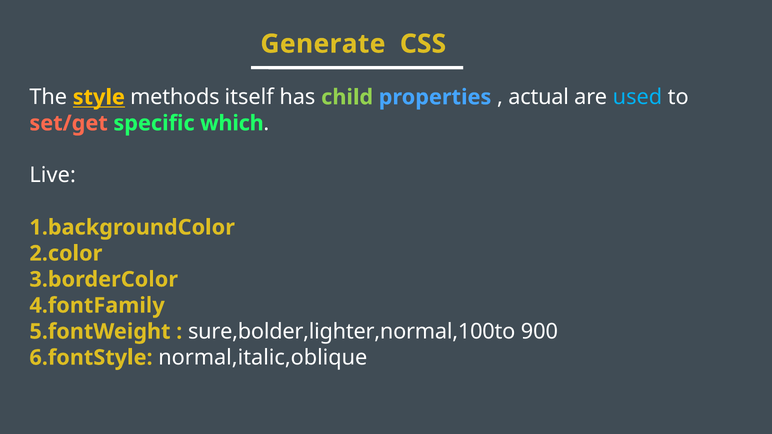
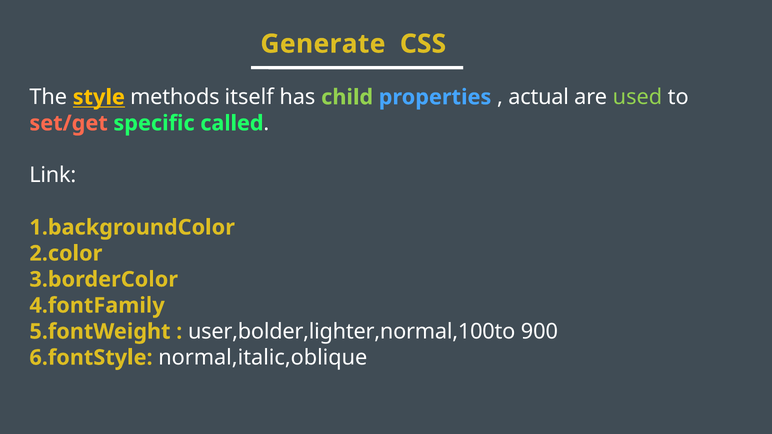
used colour: light blue -> light green
which: which -> called
Live: Live -> Link
sure,bolder,lighter,normal,100to: sure,bolder,lighter,normal,100to -> user,bolder,lighter,normal,100to
